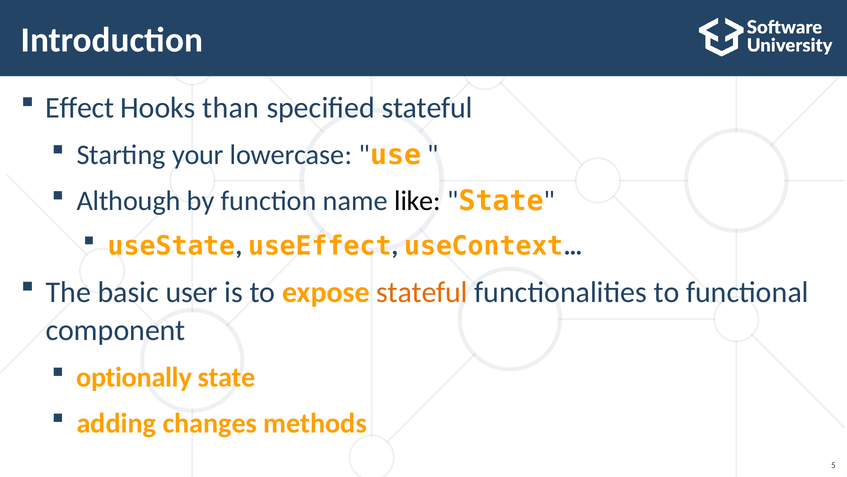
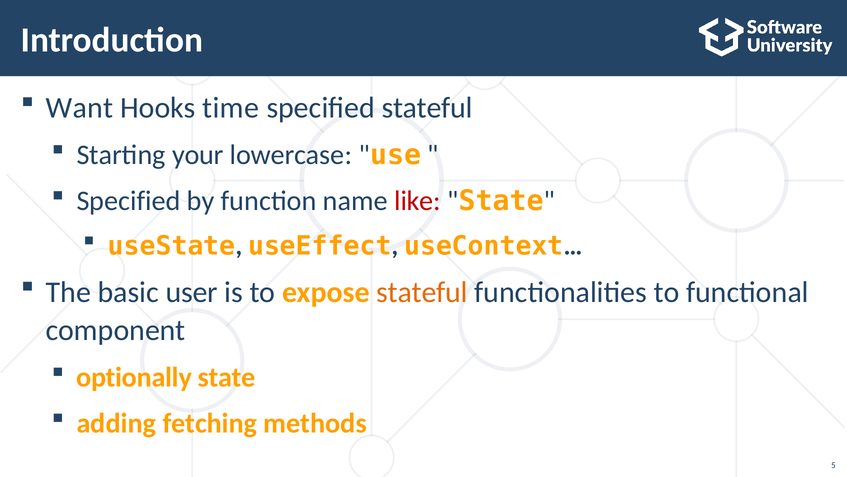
Effect: Effect -> Want
than: than -> time
Although at (129, 201): Although -> Specified
like colour: black -> red
changes: changes -> fetching
